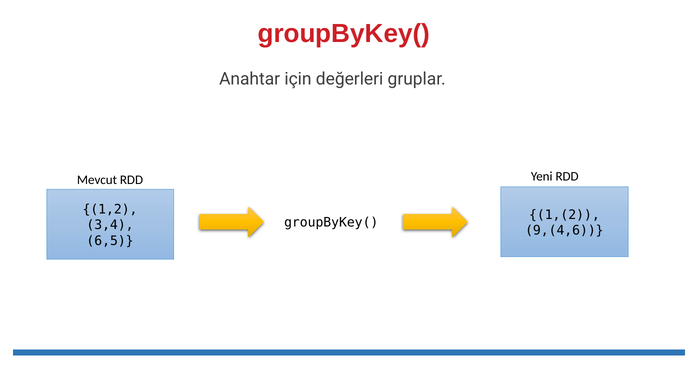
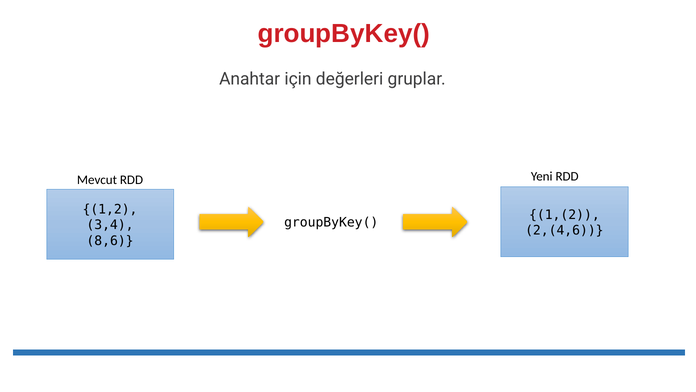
9,(4,6: 9,(4,6 -> 2,(4,6
6,5: 6,5 -> 8,6
